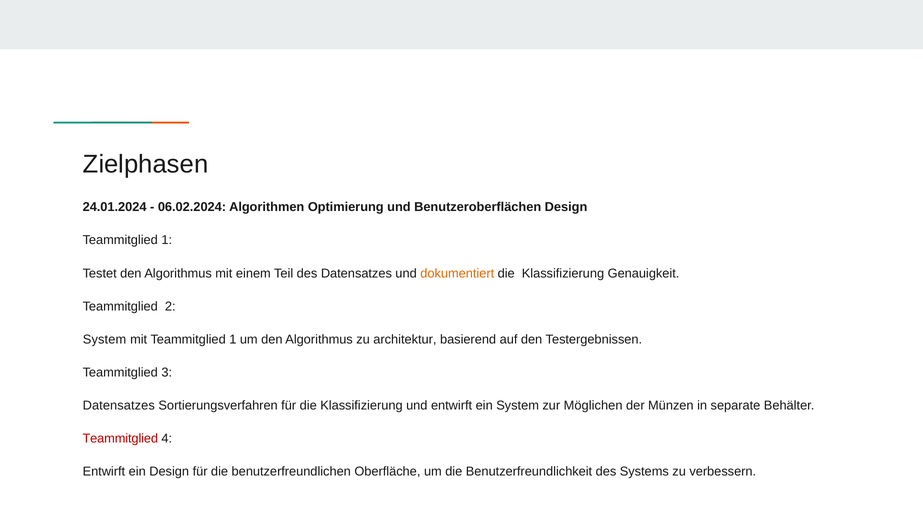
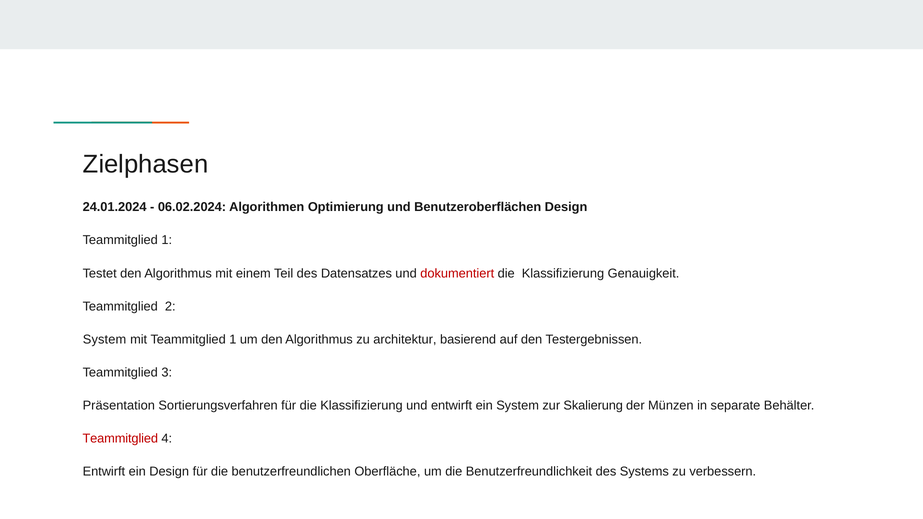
dokumentiert colour: orange -> red
Datensatzes at (119, 406): Datensatzes -> Präsentation
Möglichen: Möglichen -> Skalierung
